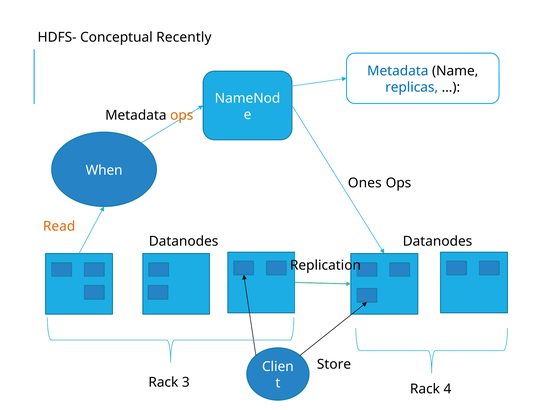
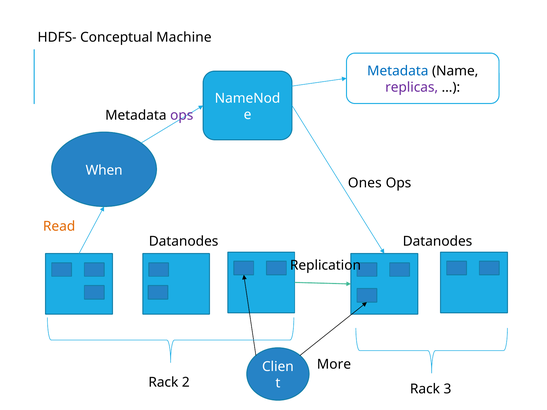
Recently: Recently -> Machine
replicas colour: blue -> purple
ops at (182, 115) colour: orange -> purple
Store: Store -> More
3: 3 -> 2
4: 4 -> 3
